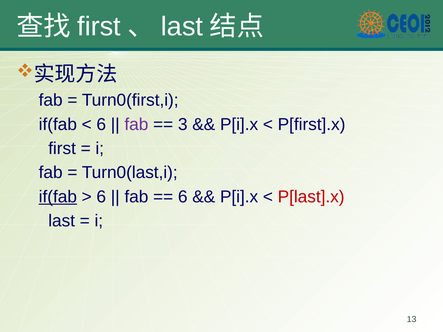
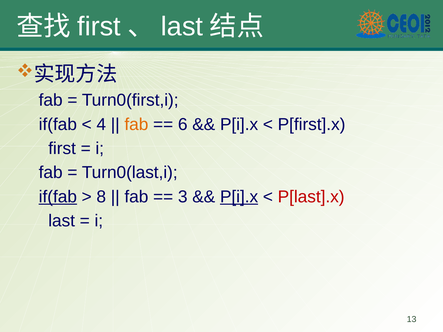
6 at (101, 124): 6 -> 4
fab at (136, 124) colour: purple -> orange
3: 3 -> 6
6 at (101, 197): 6 -> 8
6 at (183, 197): 6 -> 3
P[i].x at (239, 197) underline: none -> present
